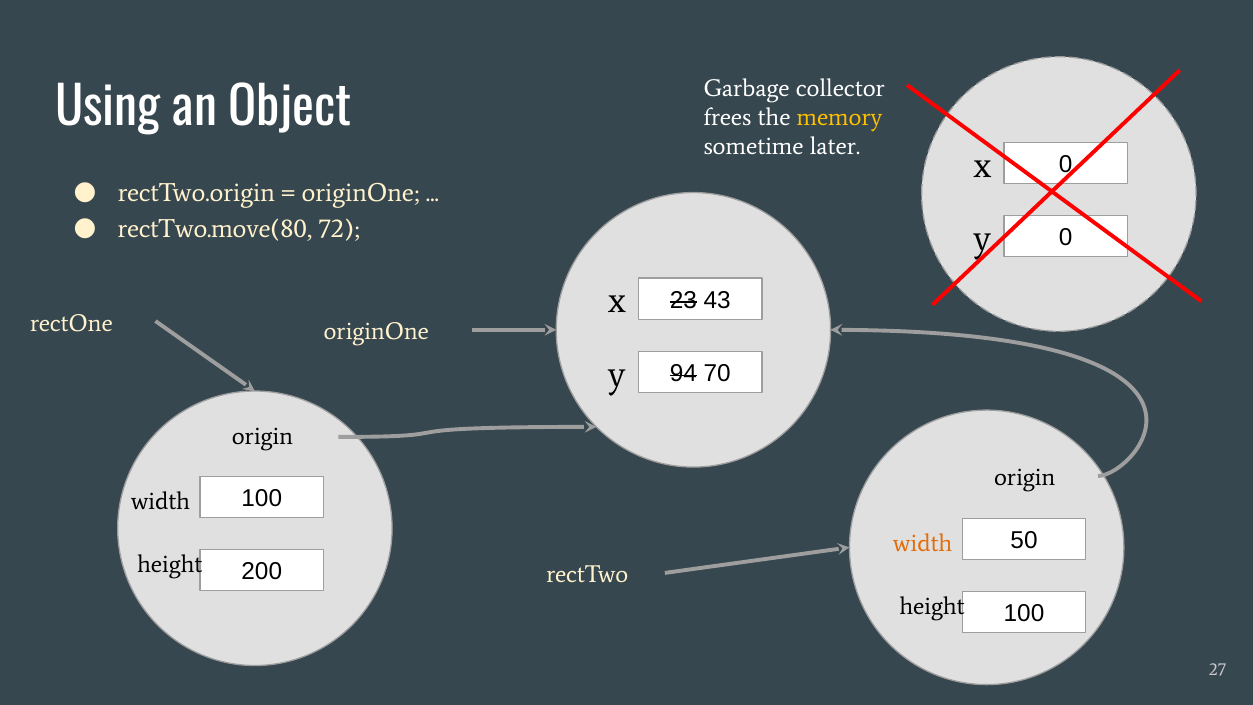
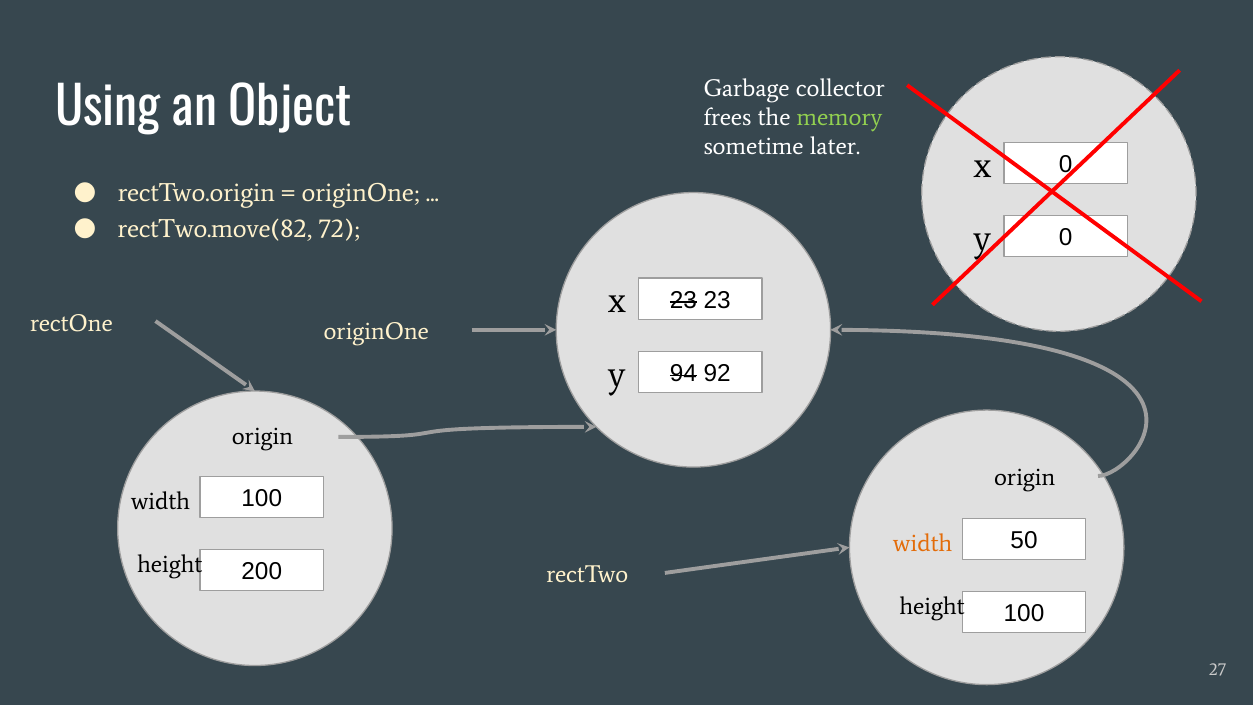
memory colour: yellow -> light green
rectTwo.move(80: rectTwo.move(80 -> rectTwo.move(82
23 43: 43 -> 23
70: 70 -> 92
